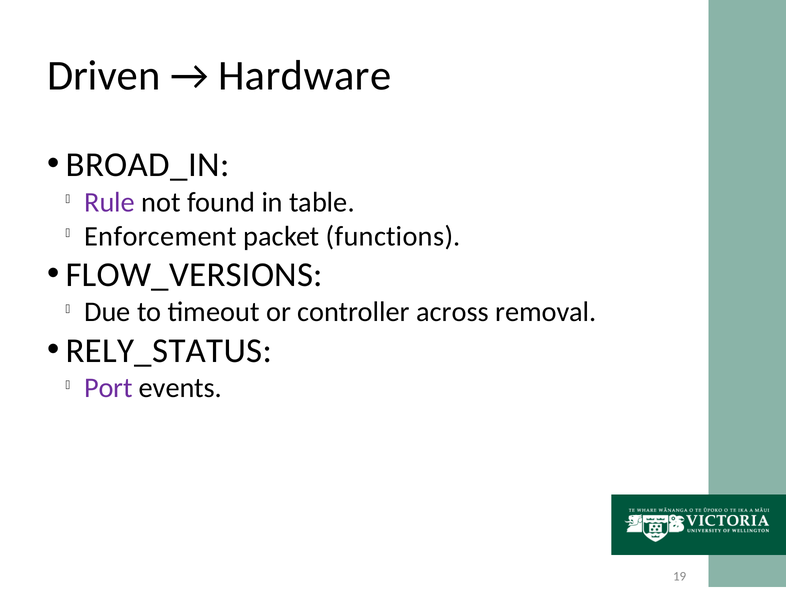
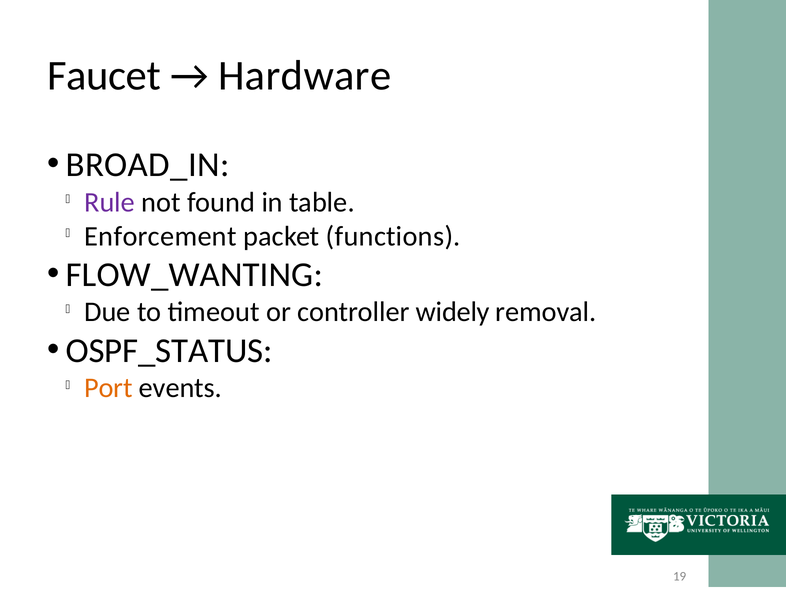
Driven: Driven -> Faucet
FLOW_VERSIONS: FLOW_VERSIONS -> FLOW_WANTING
across: across -> widely
RELY_STATUS: RELY_STATUS -> OSPF_STATUS
Port colour: purple -> orange
